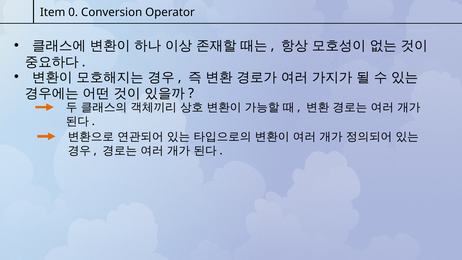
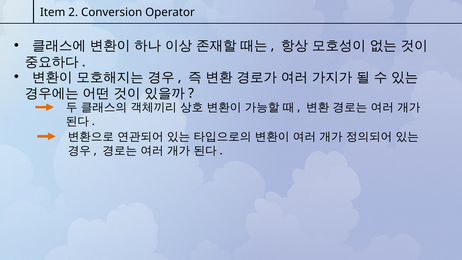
0: 0 -> 2
